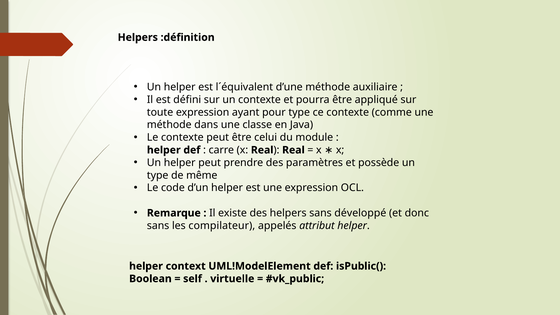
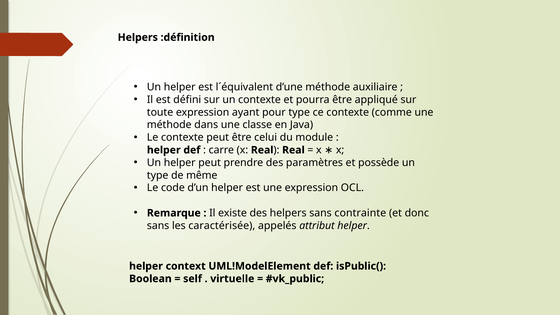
développé: développé -> contrainte
compilateur: compilateur -> caractérisée
